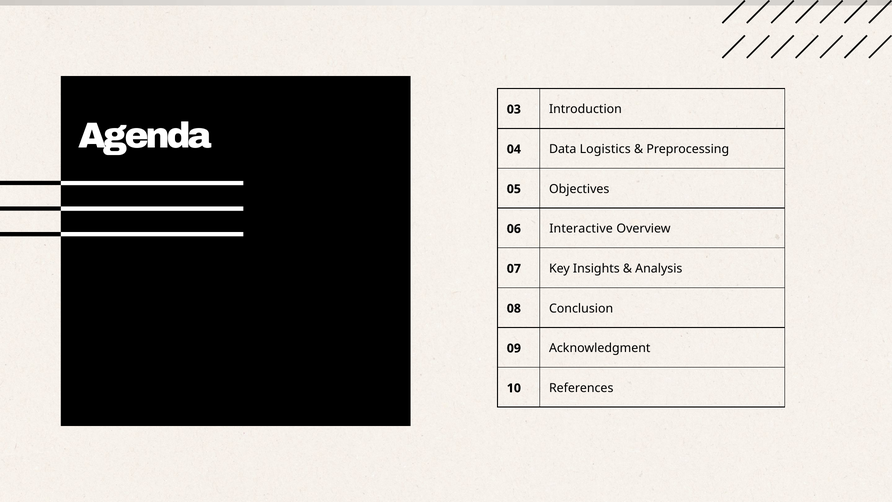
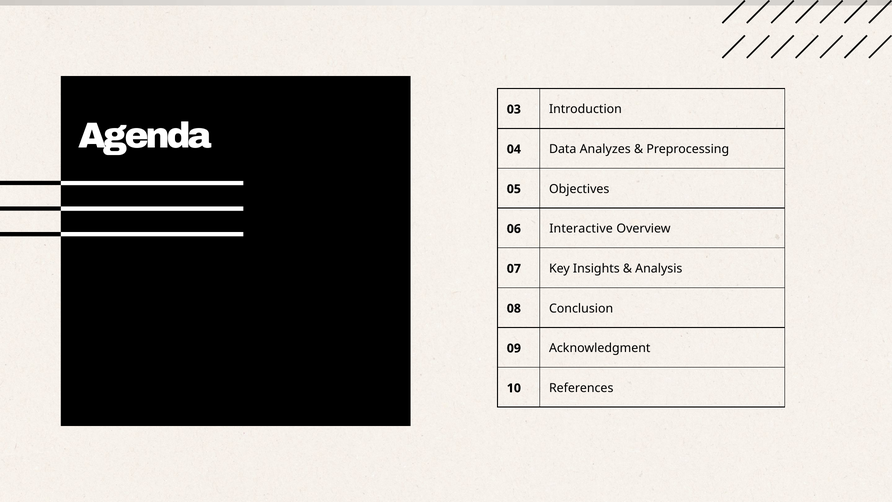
Logistics: Logistics -> Analyzes
